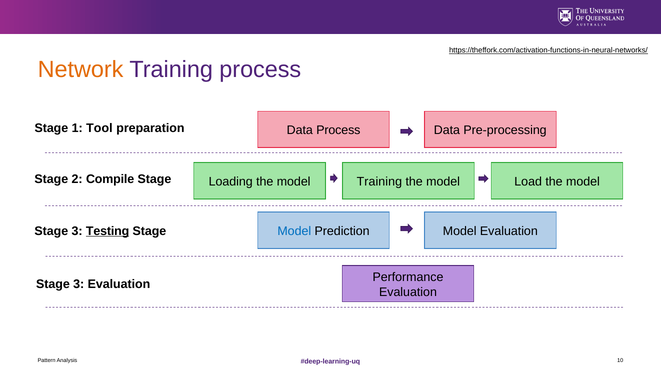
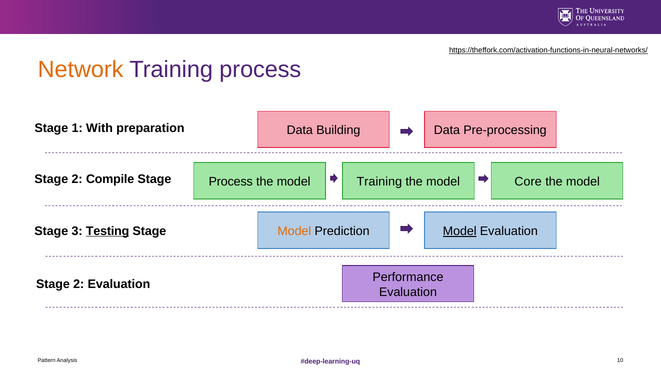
Tool: Tool -> With
Data Process: Process -> Building
Loading at (231, 182): Loading -> Process
Load: Load -> Core
Model at (294, 231) colour: blue -> orange
Model at (460, 231) underline: none -> present
3 at (79, 284): 3 -> 2
